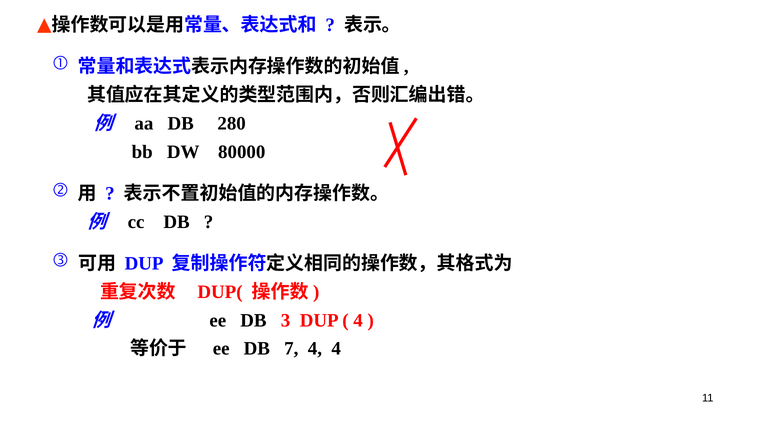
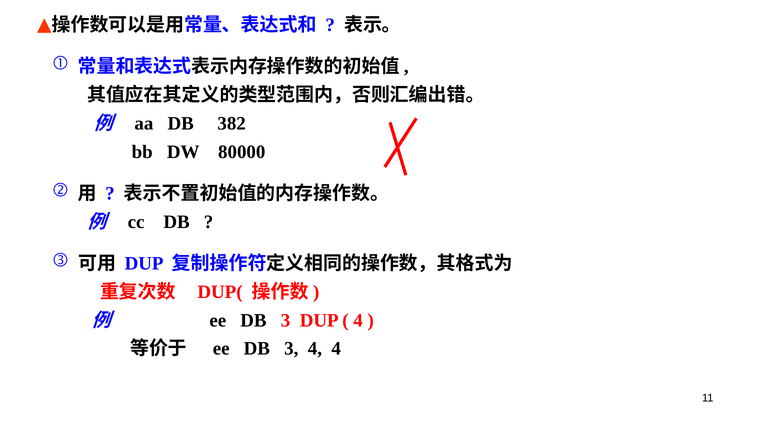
280: 280 -> 382
7 at (291, 349): 7 -> 3
